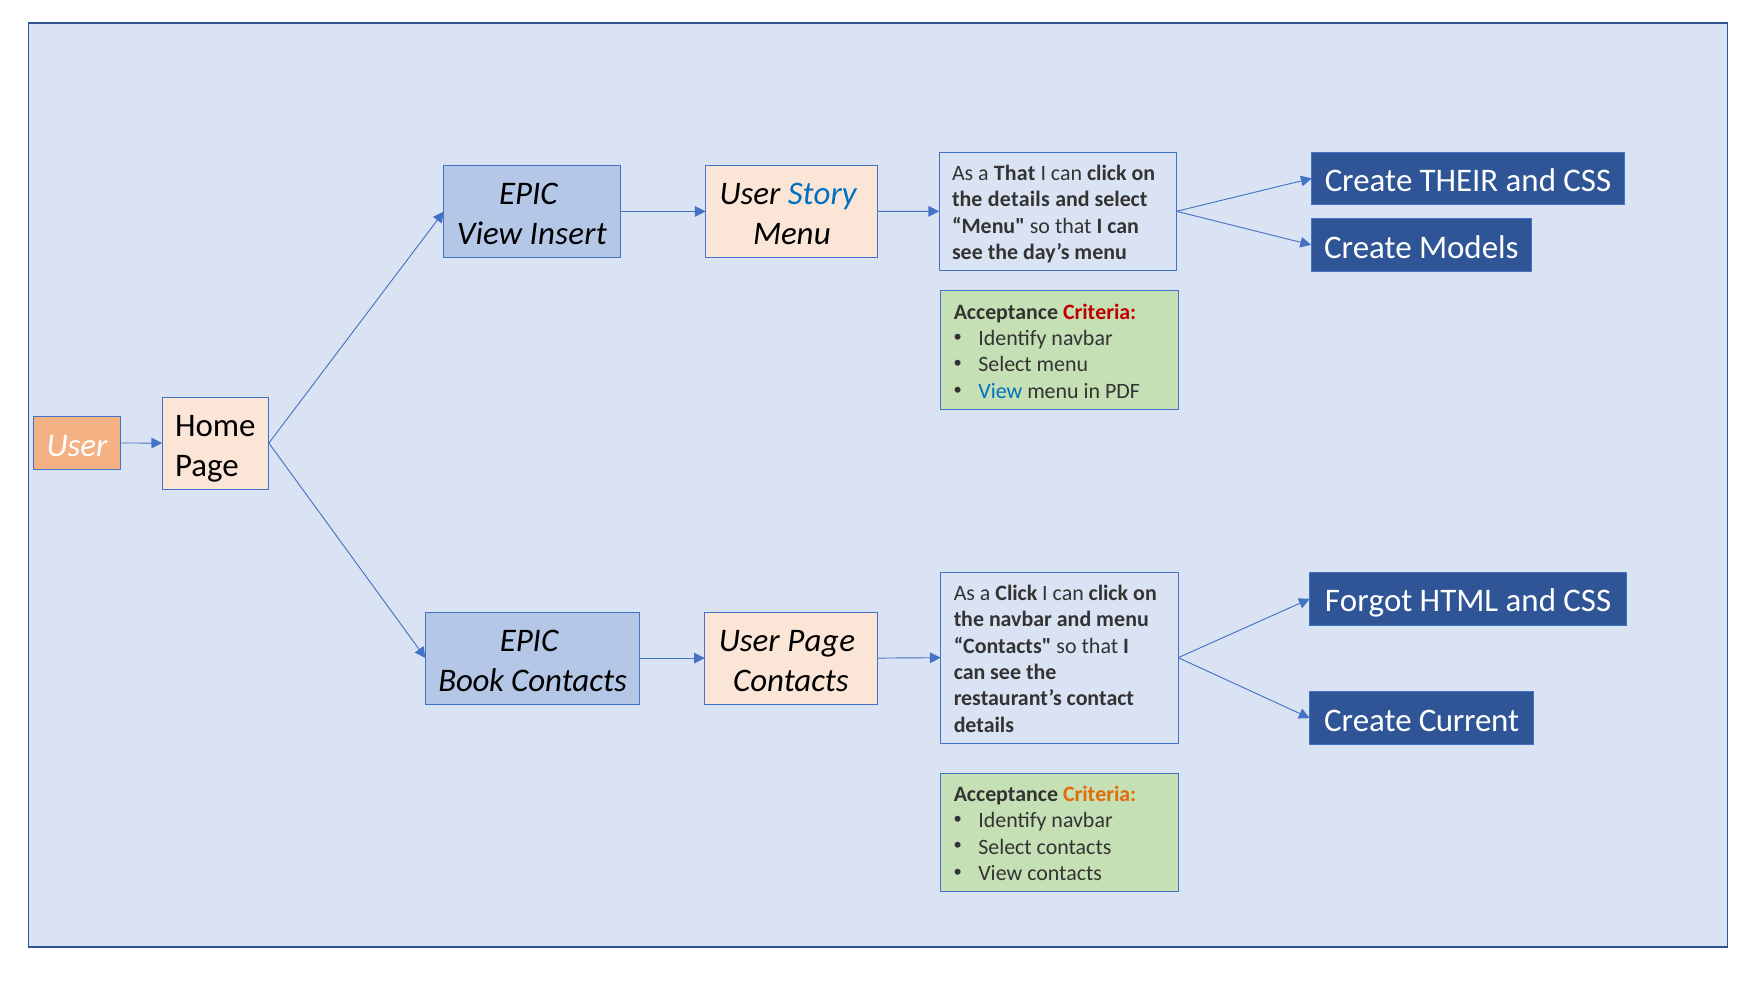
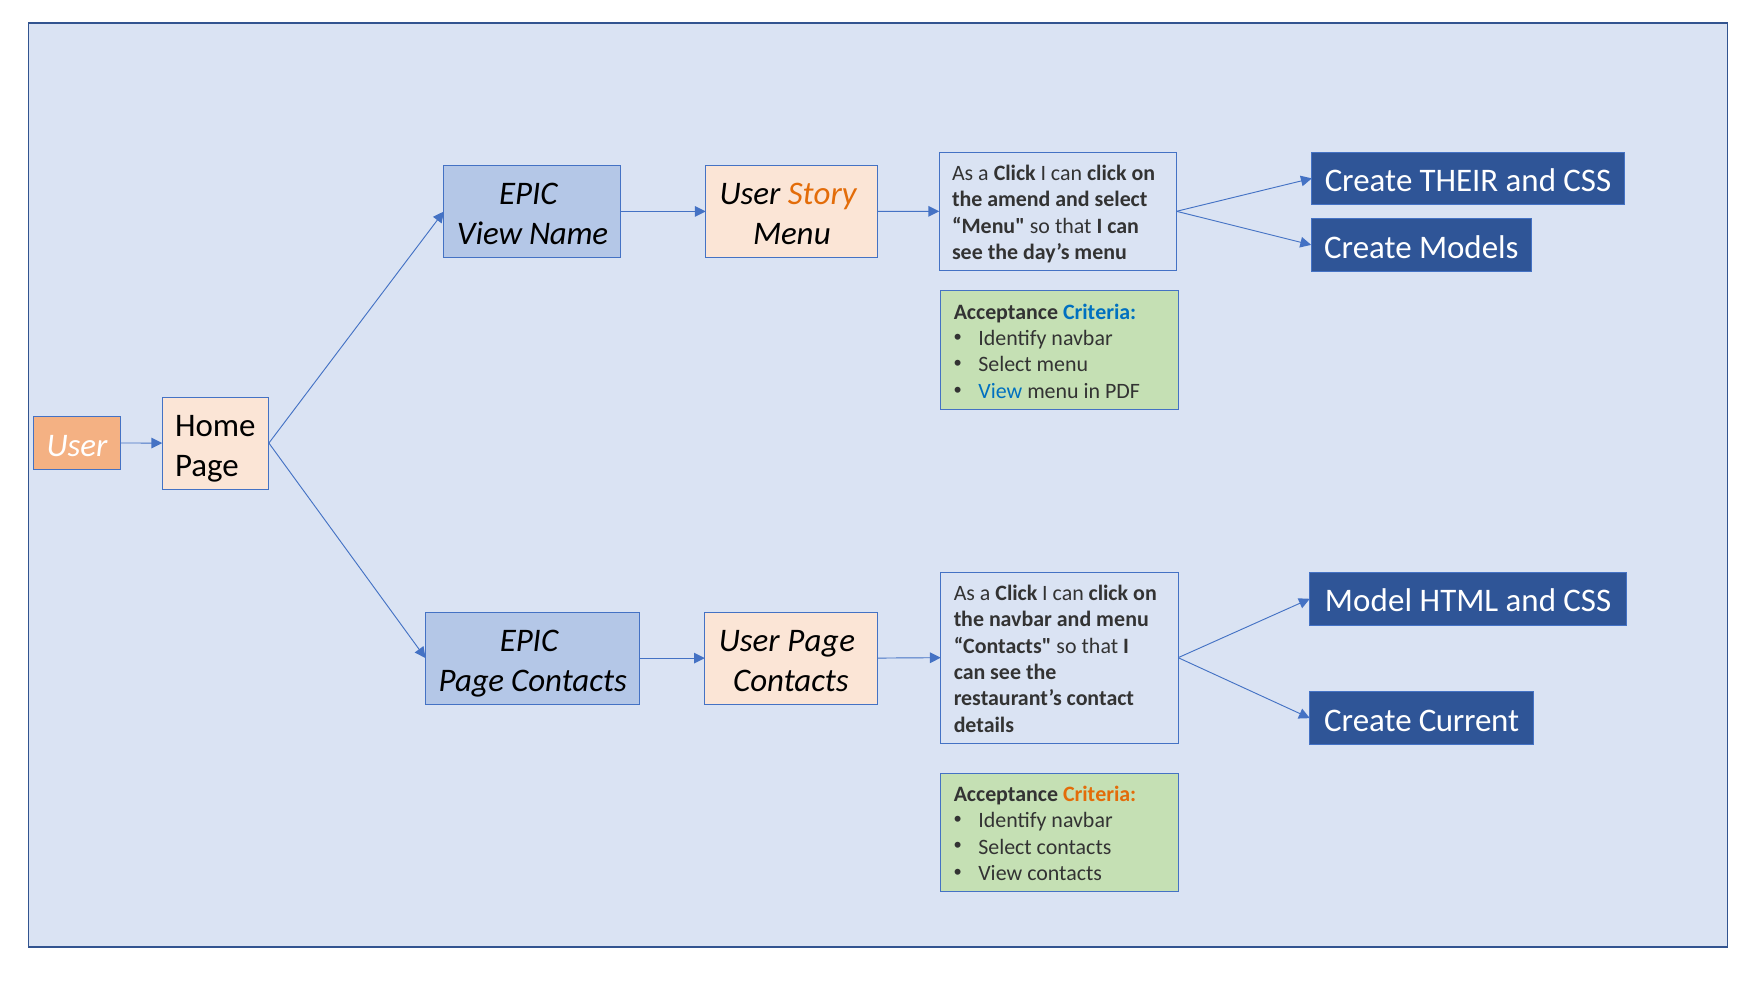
That at (1015, 173): That -> Click
Story colour: blue -> orange
the details: details -> amend
Insert: Insert -> Name
Criteria at (1100, 312) colour: red -> blue
Forgot: Forgot -> Model
Book at (471, 680): Book -> Page
